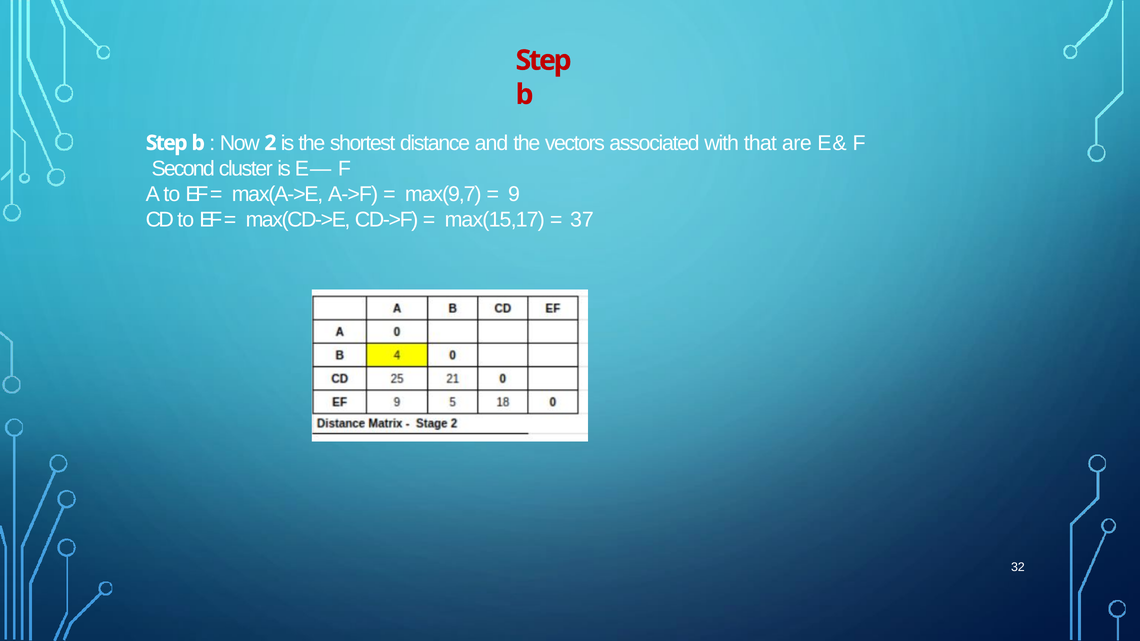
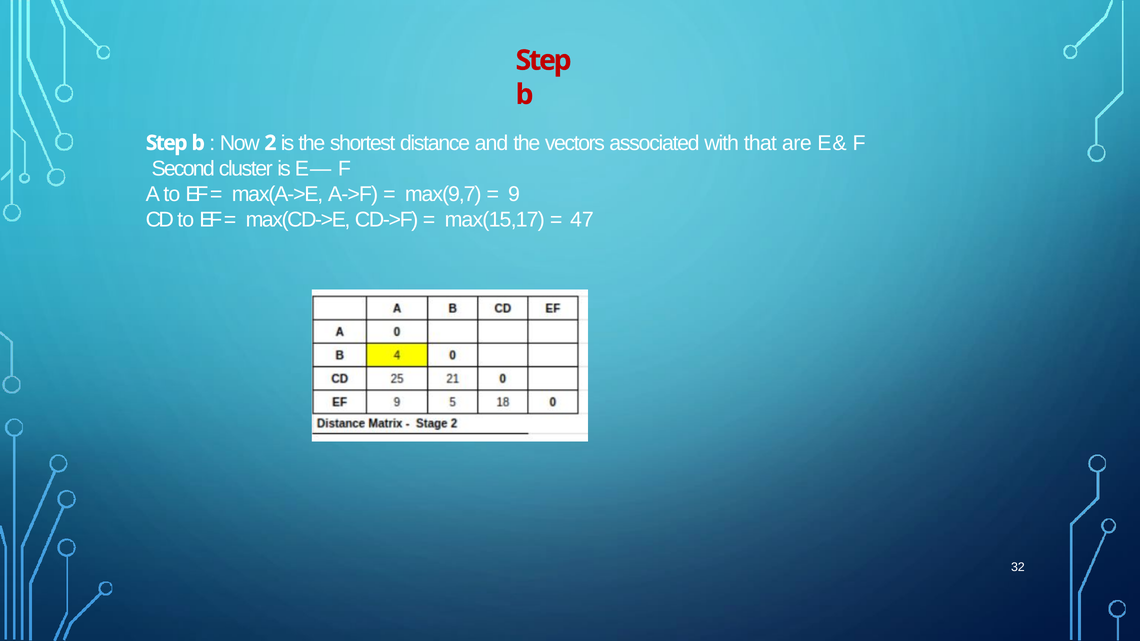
37: 37 -> 47
